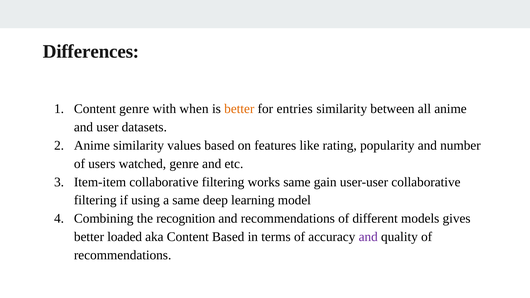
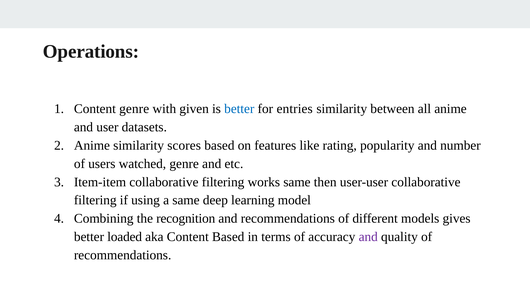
Differences: Differences -> Operations
when: when -> given
better at (239, 109) colour: orange -> blue
values: values -> scores
gain: gain -> then
